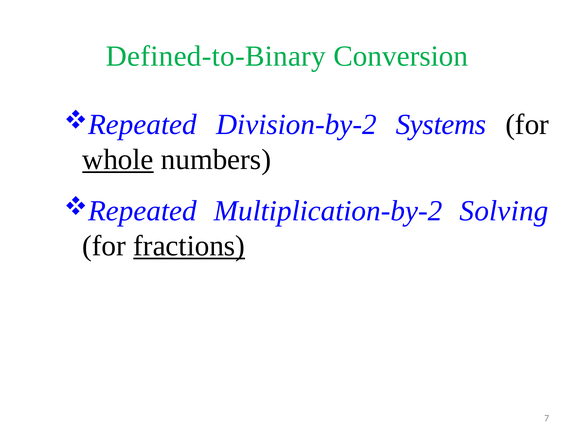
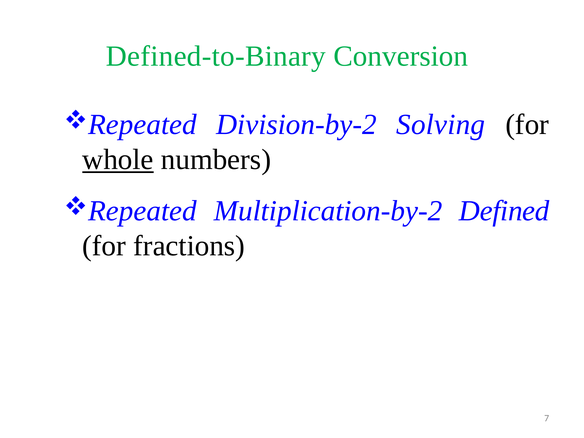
Systems: Systems -> Solving
Solving: Solving -> Defined
fractions underline: present -> none
